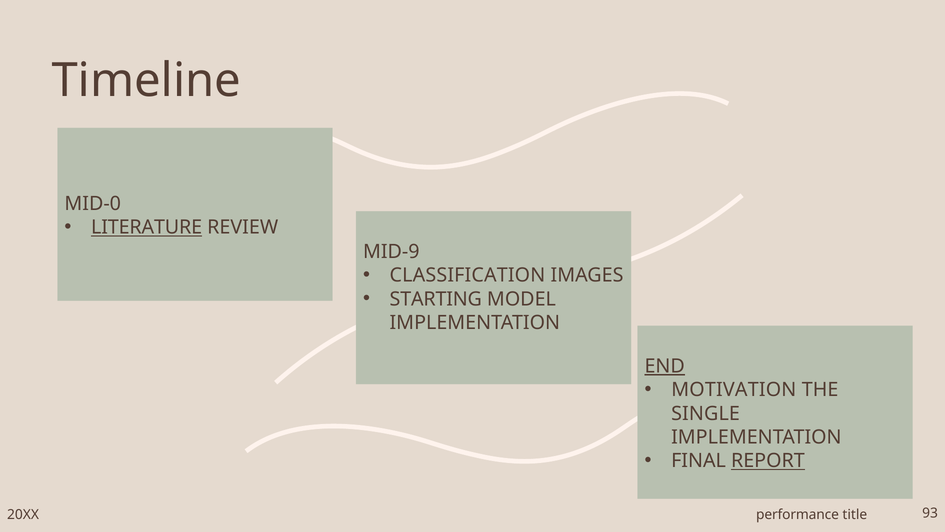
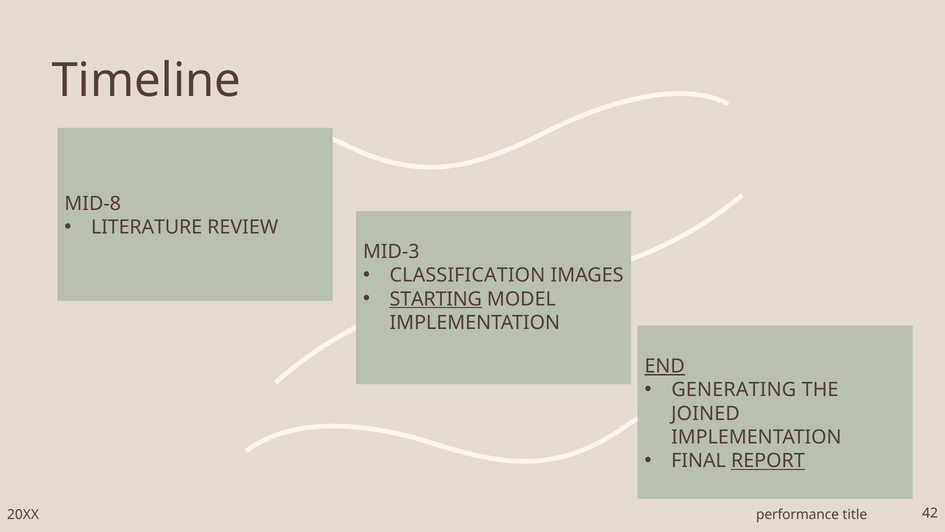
MID-0: MID-0 -> MID-8
LITERATURE underline: present -> none
MID-9: MID-9 -> MID-3
STARTING underline: none -> present
MOTIVATION: MOTIVATION -> GENERATING
SINGLE: SINGLE -> JOINED
93: 93 -> 42
